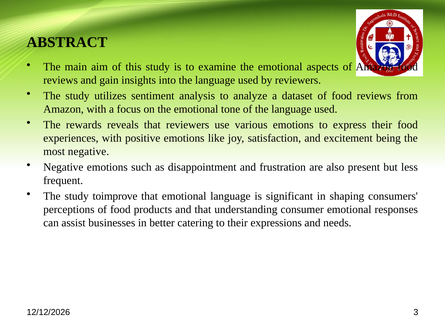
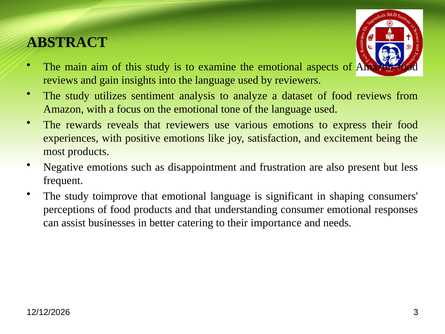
most negative: negative -> products
expressions: expressions -> importance
